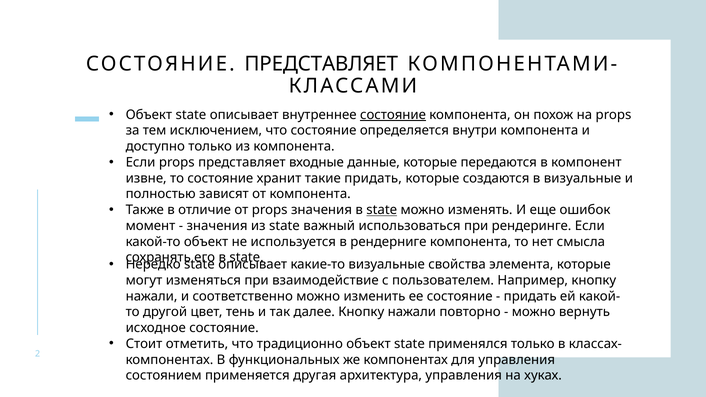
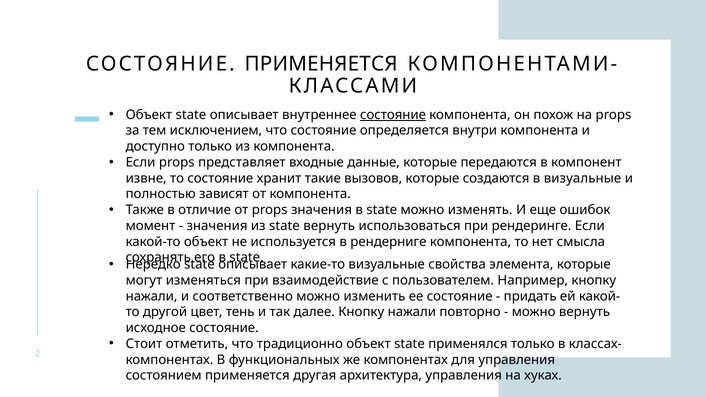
СОСТОЯНИЕ ПРЕДСТАВЛЯЕТ: ПРЕДСТАВЛЯЕТ -> ПРИМЕНЯЕТСЯ
такие придать: придать -> вызовов
state at (382, 210) underline: present -> none
state важный: важный -> вернуть
